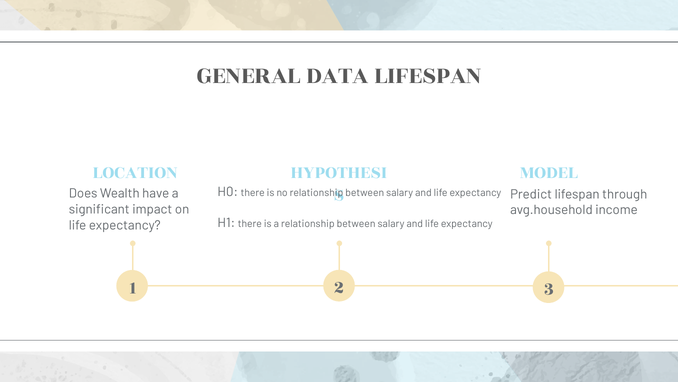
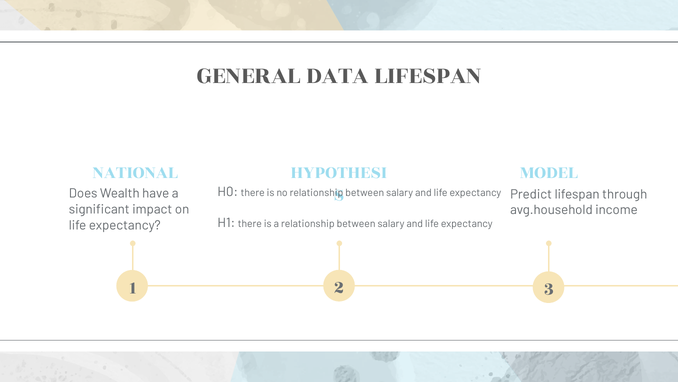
LOCATION: LOCATION -> NATIONAL
